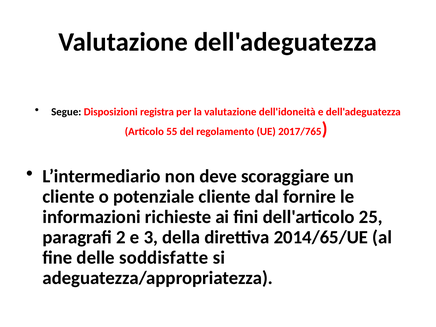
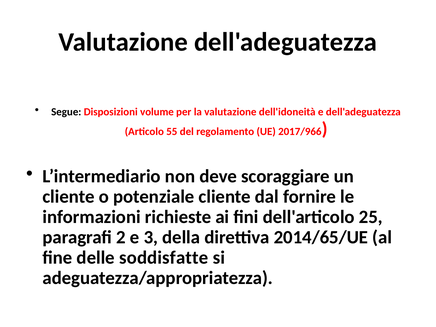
registra: registra -> volume
2017/765: 2017/765 -> 2017/966
